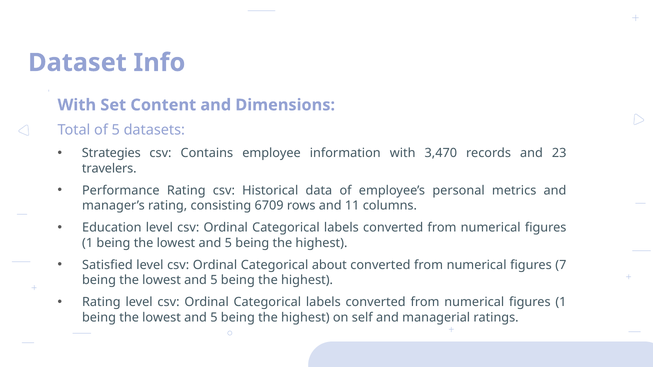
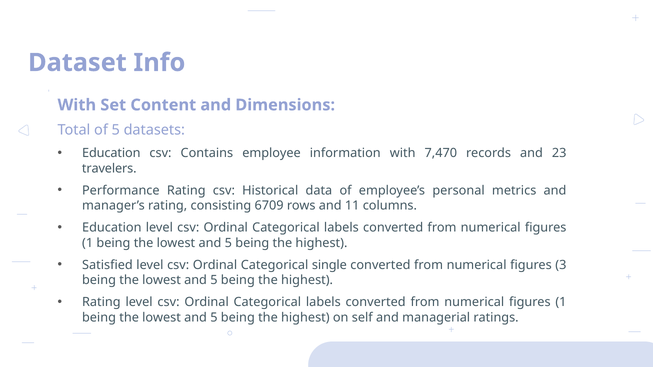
Strategies at (111, 153): Strategies -> Education
3,470: 3,470 -> 7,470
about: about -> single
7: 7 -> 3
